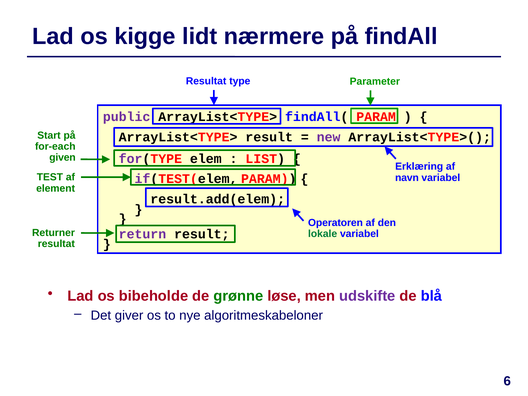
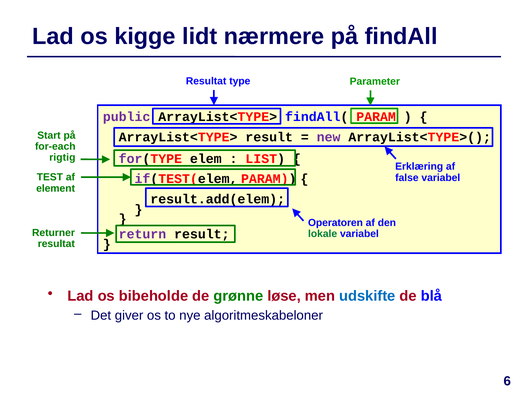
given: given -> rigtig
navn: navn -> false
udskifte colour: purple -> blue
